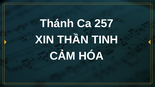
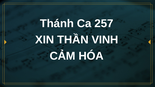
TINH: TINH -> VINH
